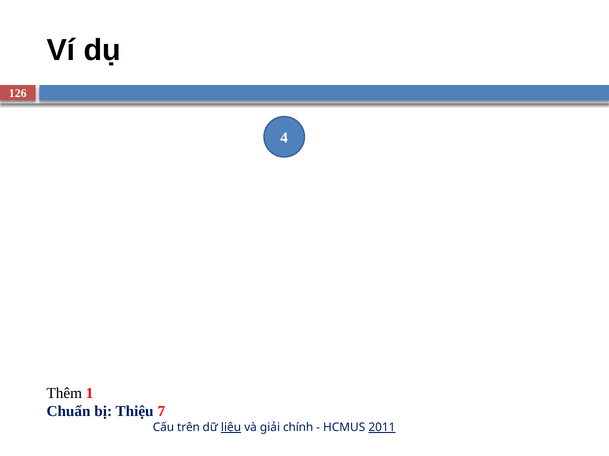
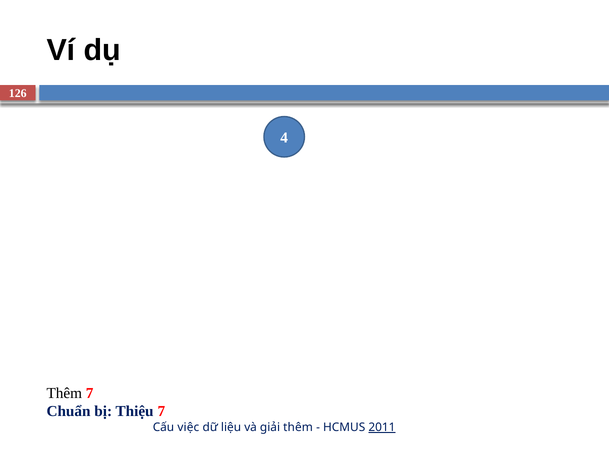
Thêm 1: 1 -> 7
trên: trên -> việc
liệu underline: present -> none
giải chính: chính -> thêm
